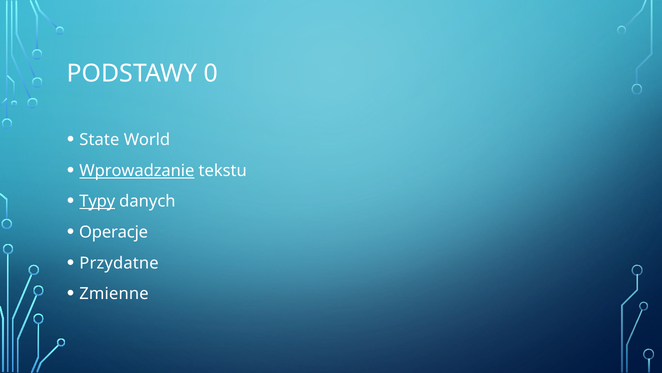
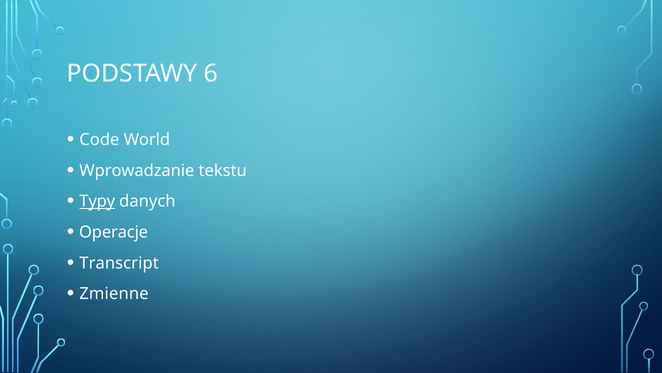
0: 0 -> 6
State: State -> Code
Wprowadzanie underline: present -> none
Przydatne: Przydatne -> Transcript
